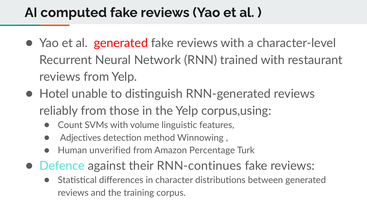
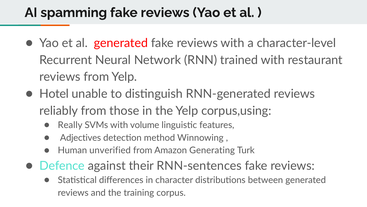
computed: computed -> spamming
Count: Count -> Really
Percentage: Percentage -> Generating
RNN-continues: RNN-continues -> RNN-sentences
